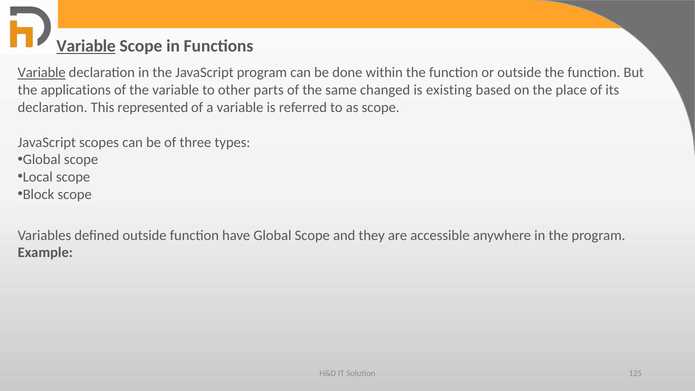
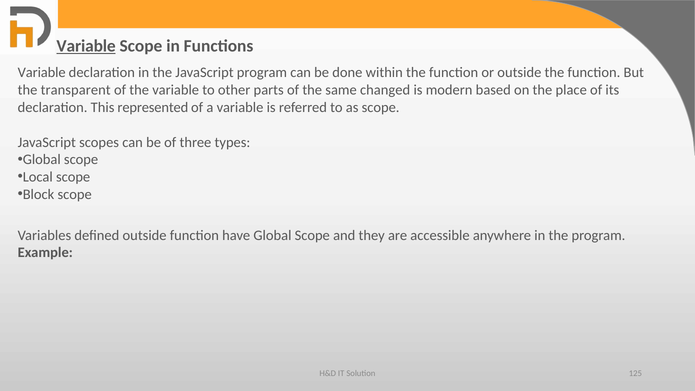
Variable at (42, 73) underline: present -> none
applications: applications -> transparent
existing: existing -> modern
